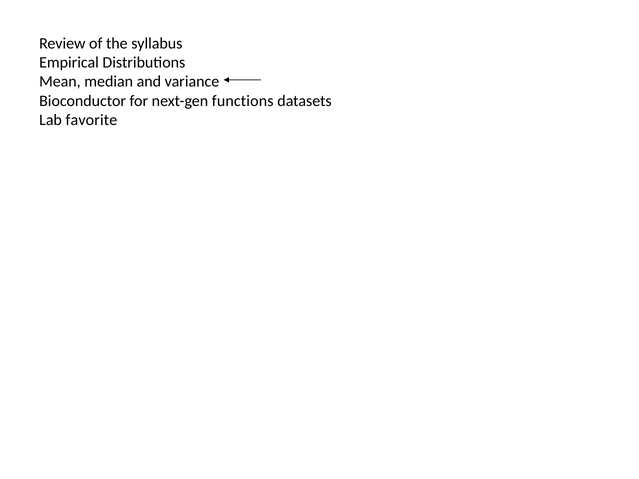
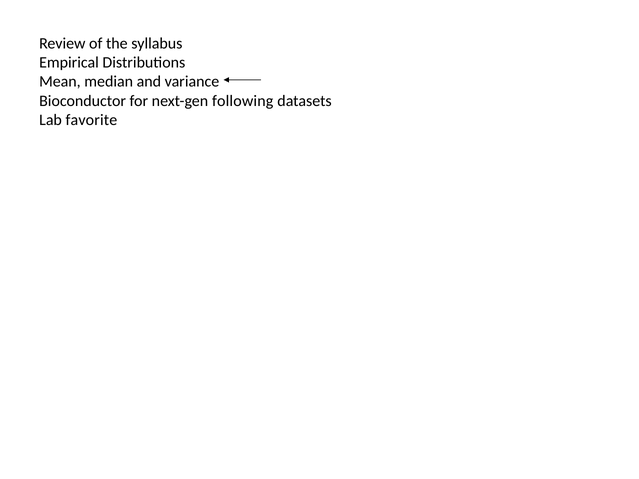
functions: functions -> following
